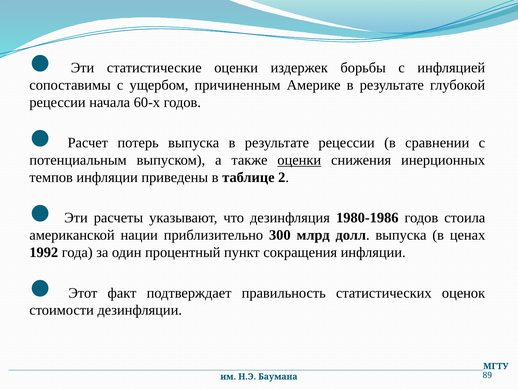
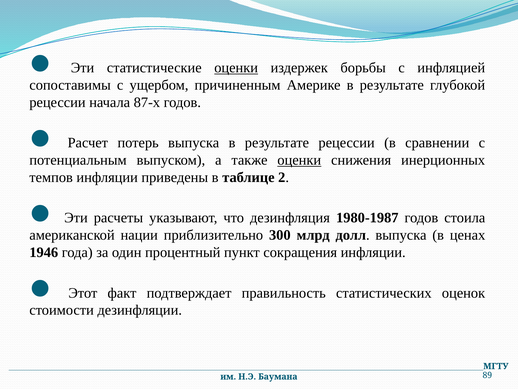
оценки at (236, 68) underline: none -> present
60-х: 60-х -> 87-х
1980-1986: 1980-1986 -> 1980-1987
1992: 1992 -> 1946
